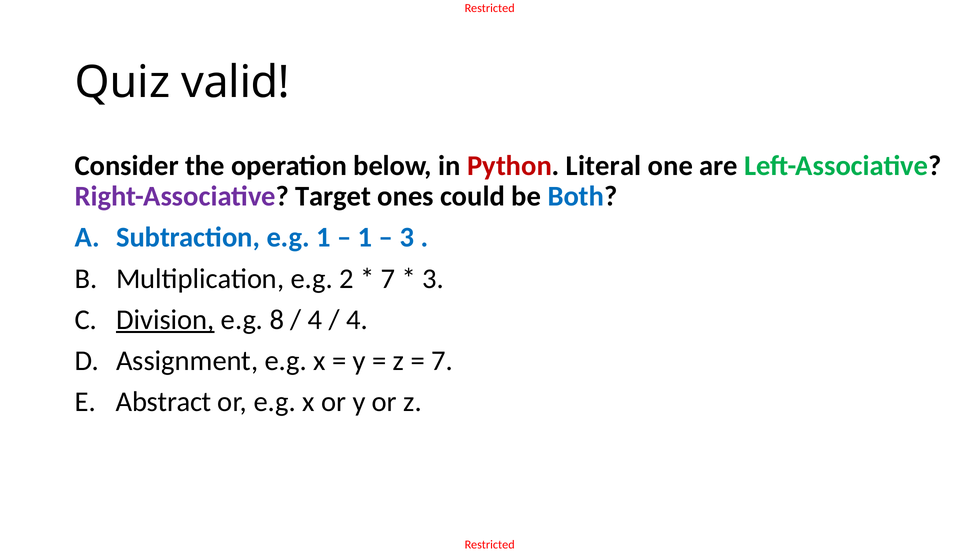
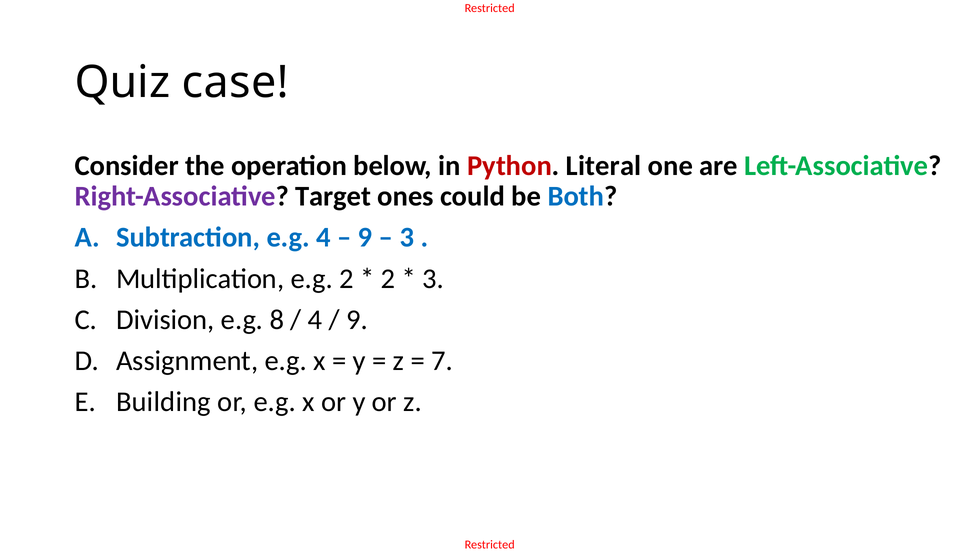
valid: valid -> case
e.g 1: 1 -> 4
1 at (365, 238): 1 -> 9
7 at (388, 279): 7 -> 2
Division underline: present -> none
4 at (357, 320): 4 -> 9
Abstract: Abstract -> Building
